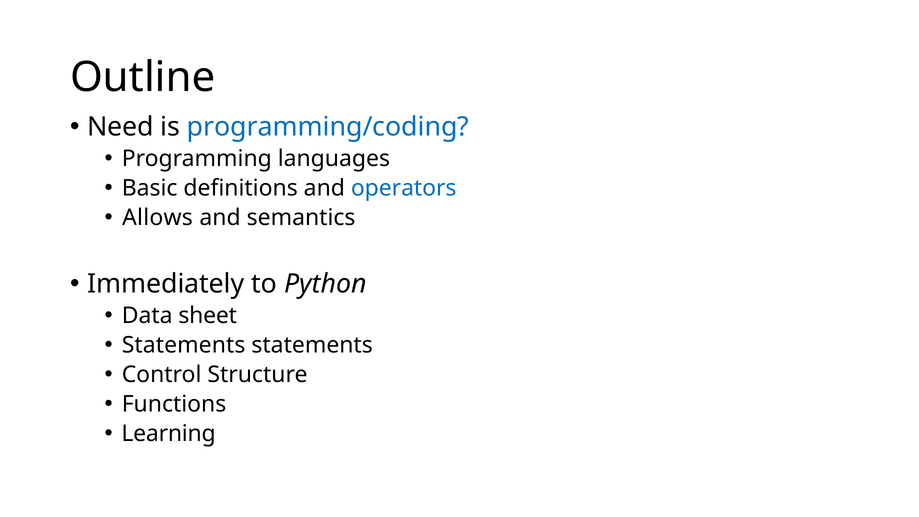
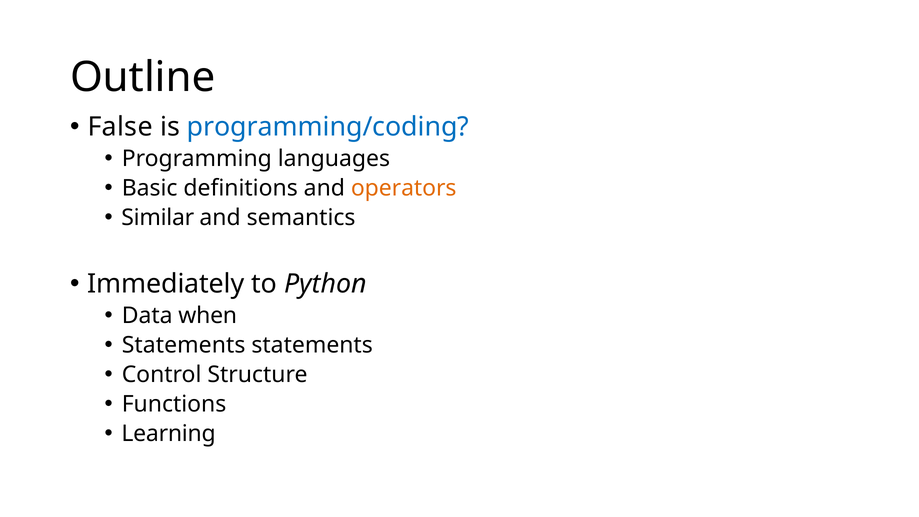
Need: Need -> False
operators colour: blue -> orange
Allows: Allows -> Similar
sheet: sheet -> when
